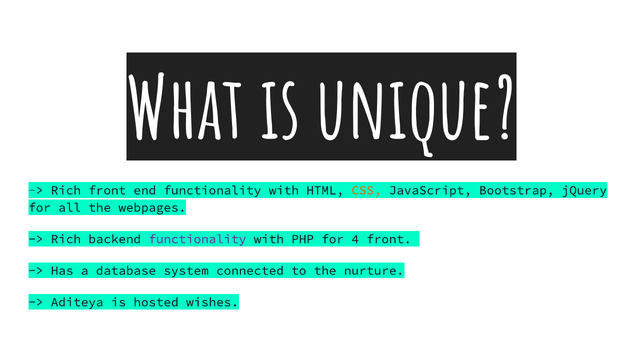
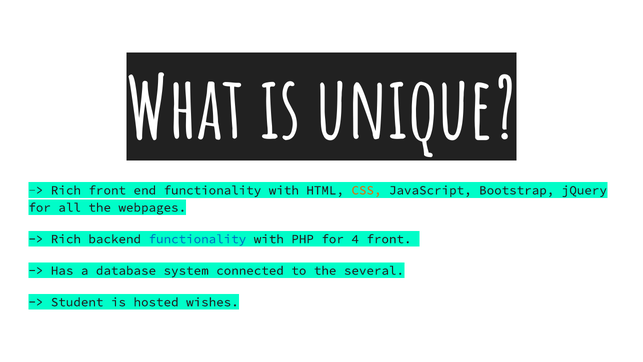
functionality at (197, 239) colour: purple -> blue
nurture: nurture -> several
Aditeya: Aditeya -> Student
